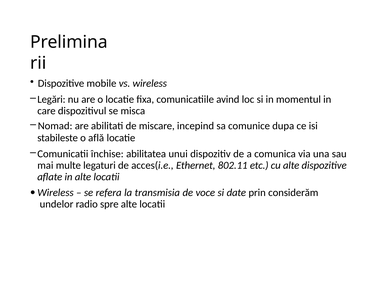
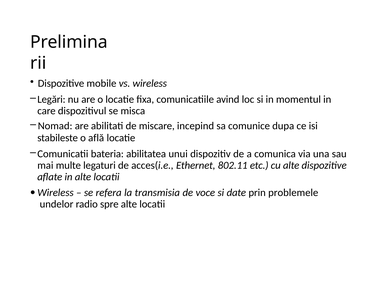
închise: închise -> bateria
considerăm: considerăm -> problemele
